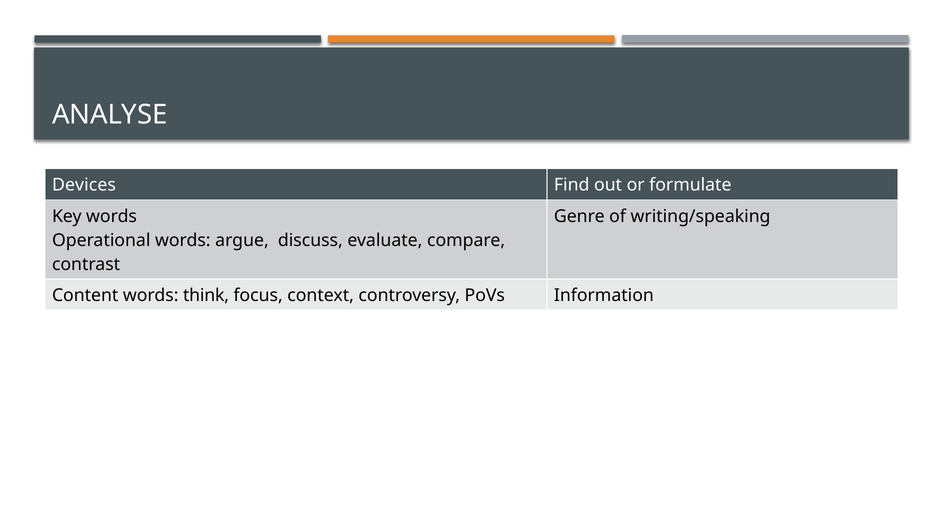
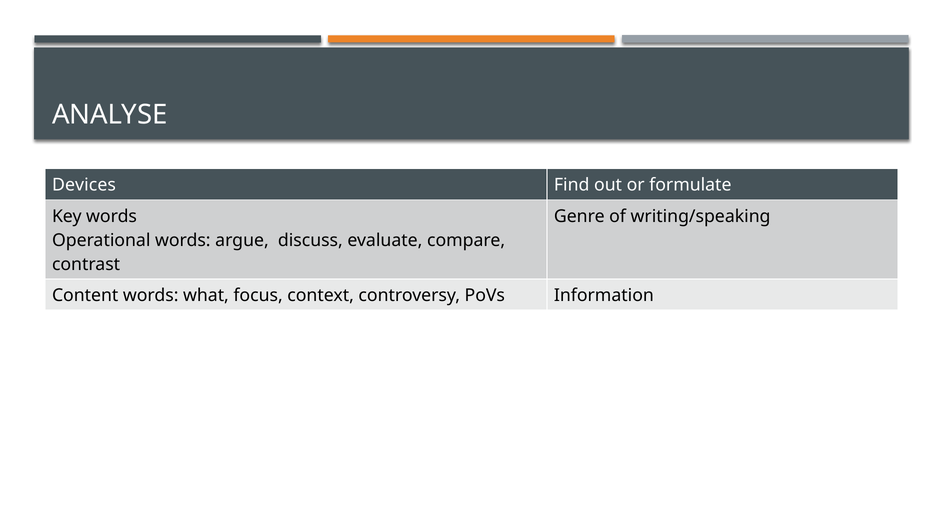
think: think -> what
